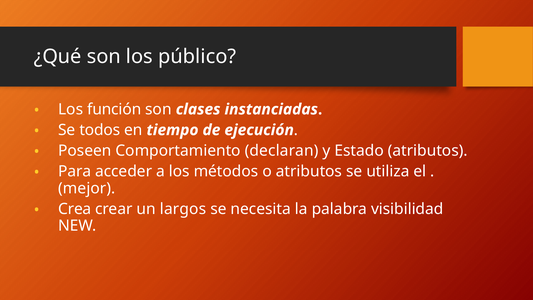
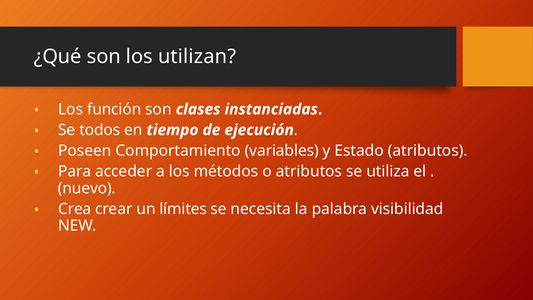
público: público -> utilizan
declaran: declaran -> variables
mejor: mejor -> nuevo
largos: largos -> límites
